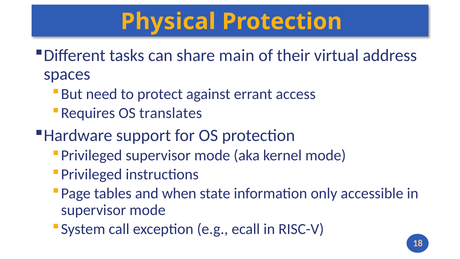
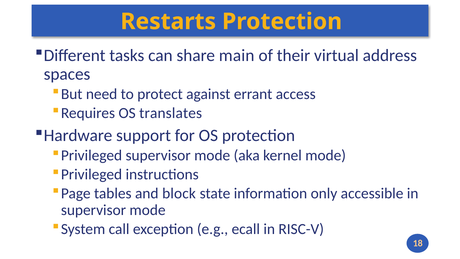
Physical: Physical -> Restarts
when: when -> block
